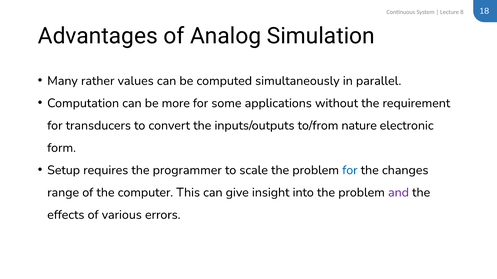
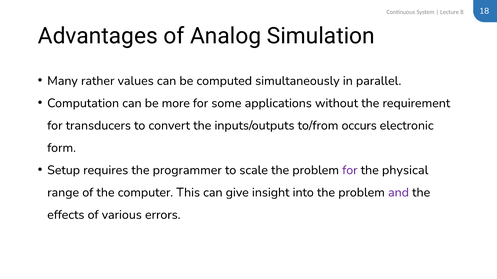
nature: nature -> occurs
for at (350, 170) colour: blue -> purple
changes: changes -> physical
